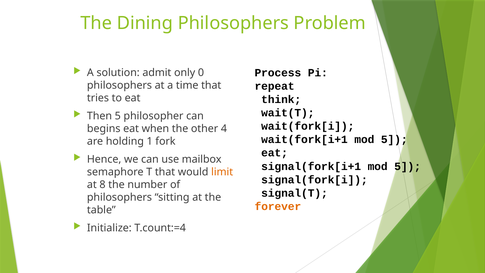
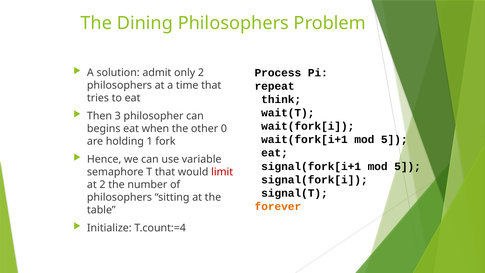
only 0: 0 -> 2
Then 5: 5 -> 3
4: 4 -> 0
mailbox: mailbox -> variable
limit colour: orange -> red
at 8: 8 -> 2
